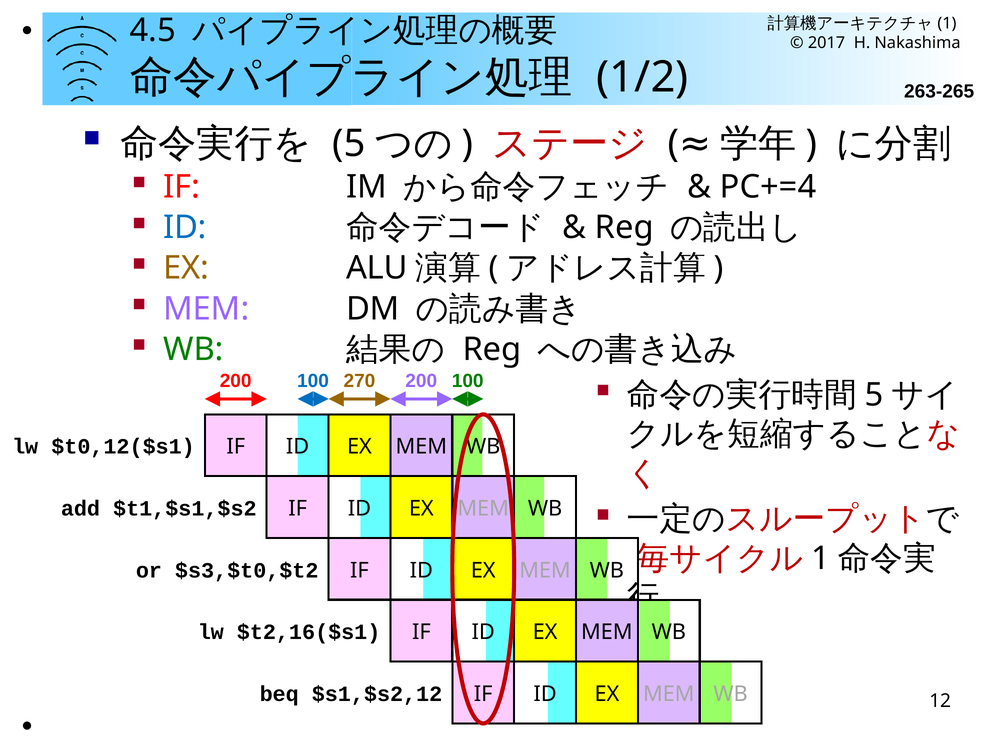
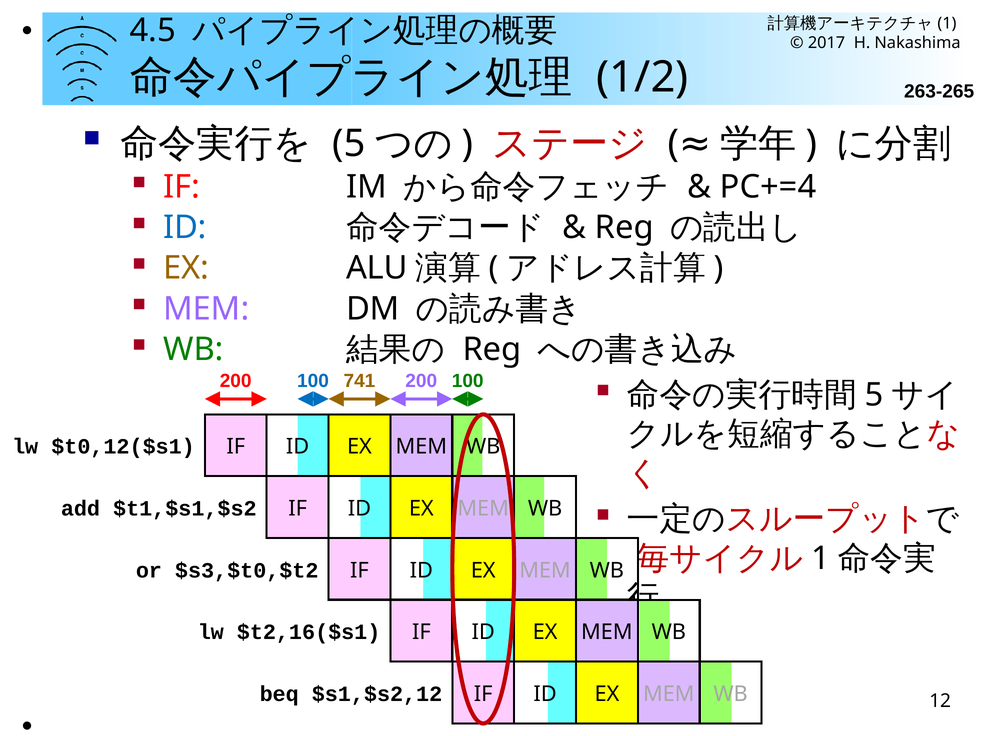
270: 270 -> 741
